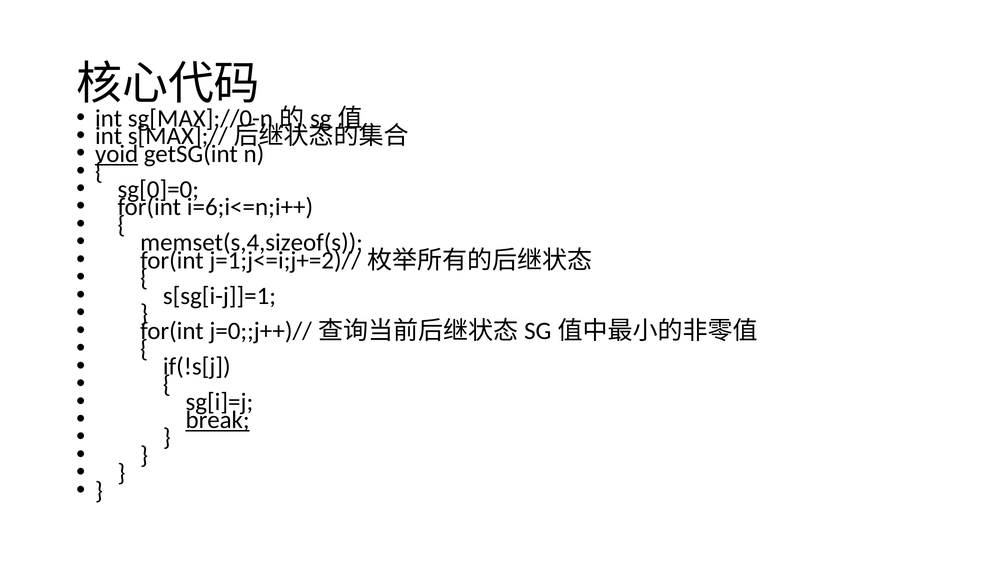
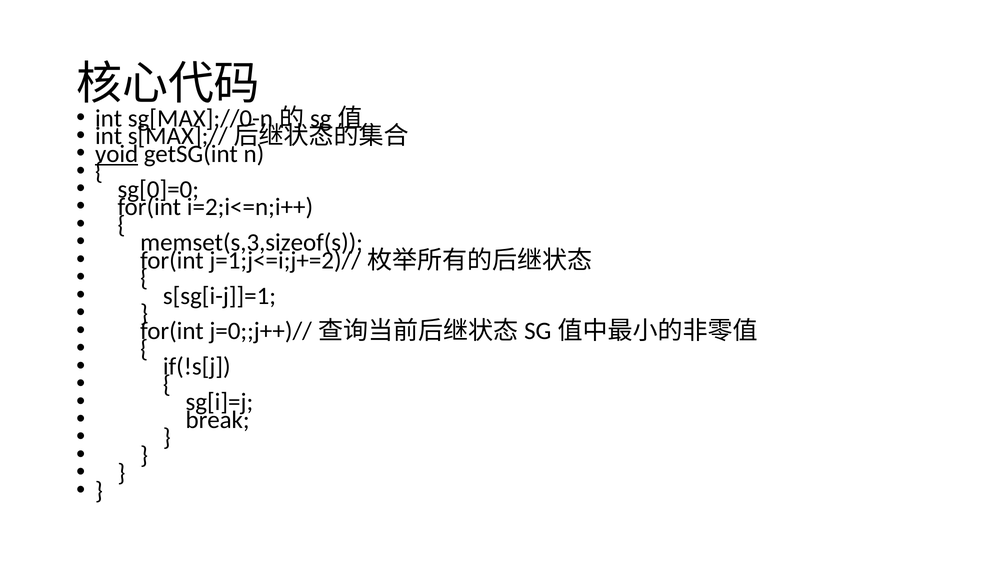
i=6;i<=n;i++: i=6;i<=n;i++ -> i=2;i<=n;i++
memset(s,4,sizeof(s: memset(s,4,sizeof(s -> memset(s,3,sizeof(s
break underline: present -> none
